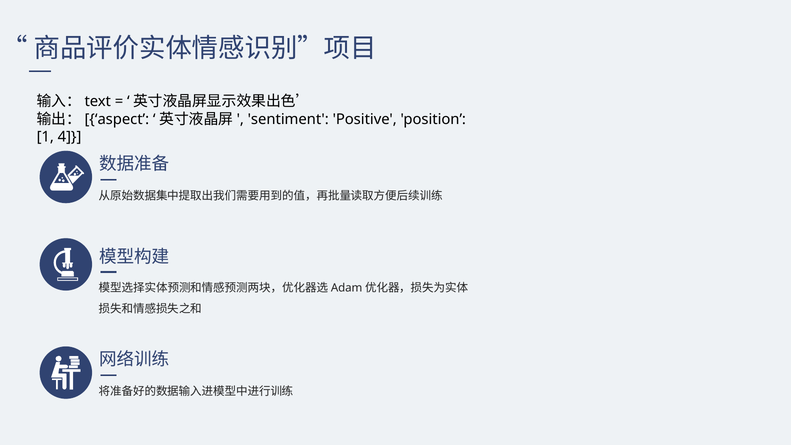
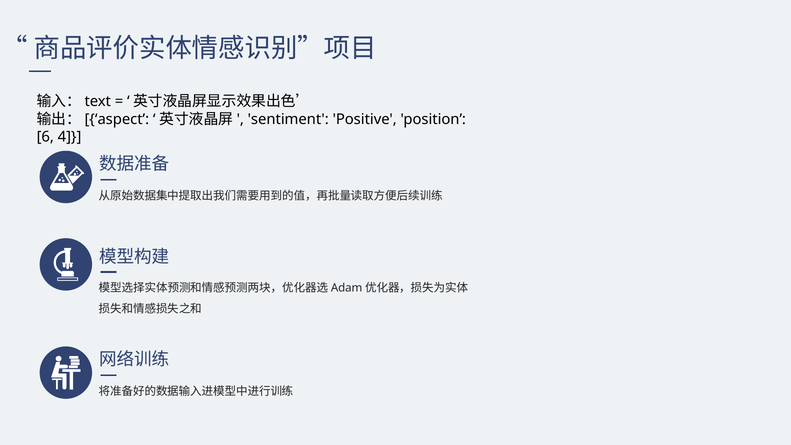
1: 1 -> 6
